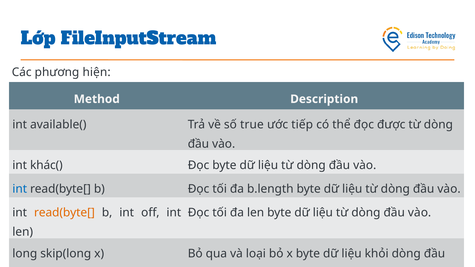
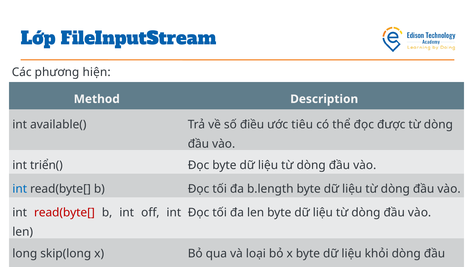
true: true -> điều
tiếp: tiếp -> tiêu
khác(: khác( -> triển(
read(byte[ at (64, 213) colour: orange -> red
